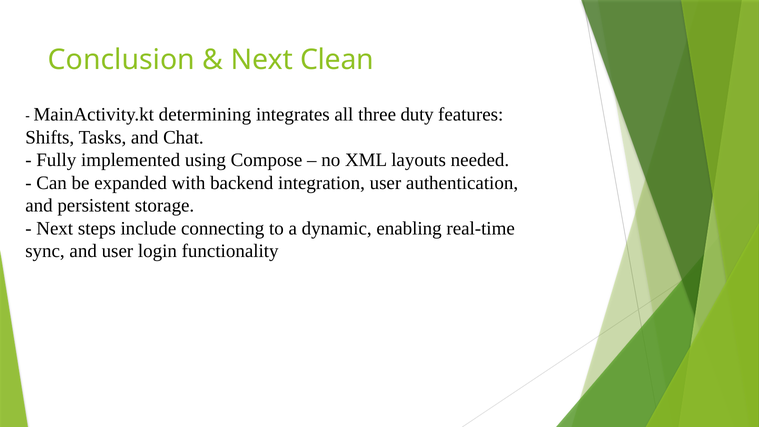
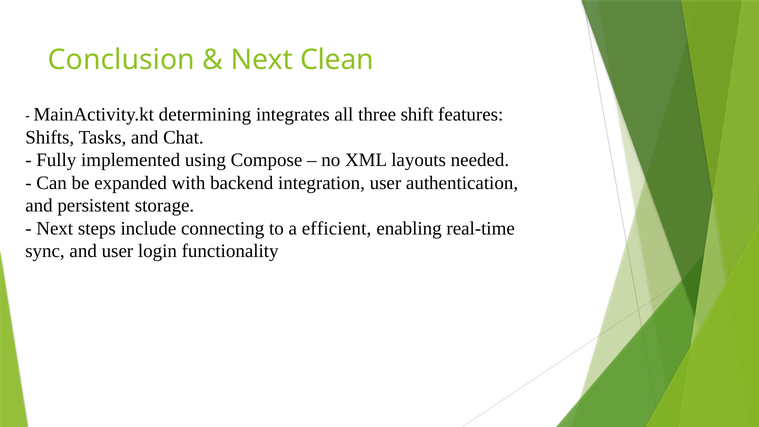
duty: duty -> shift
dynamic: dynamic -> efficient
